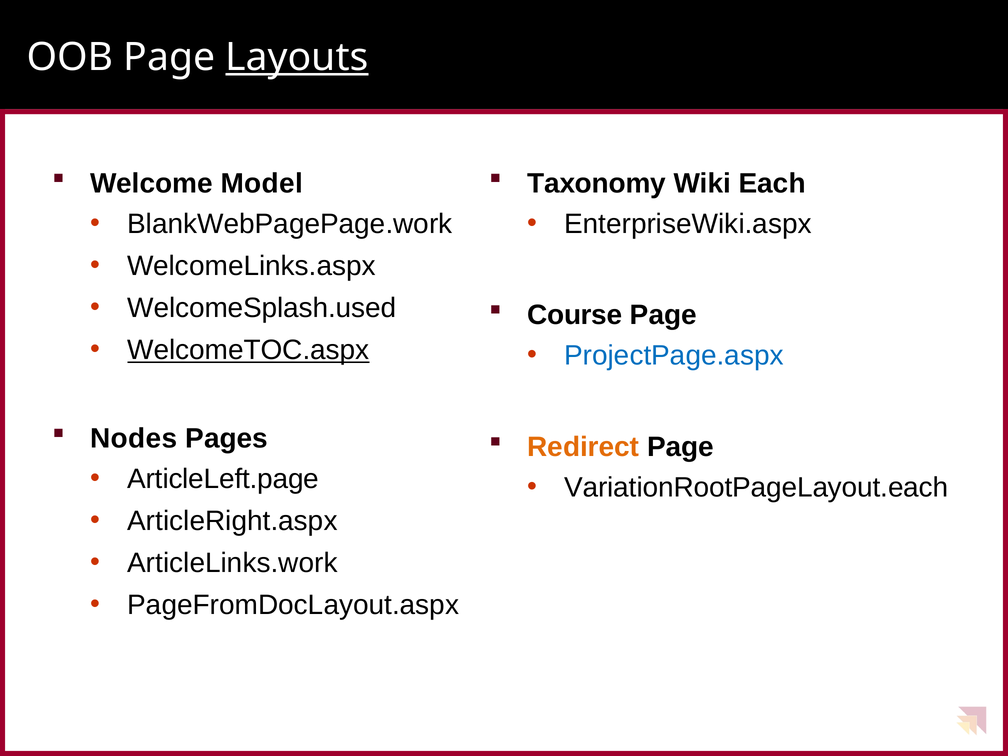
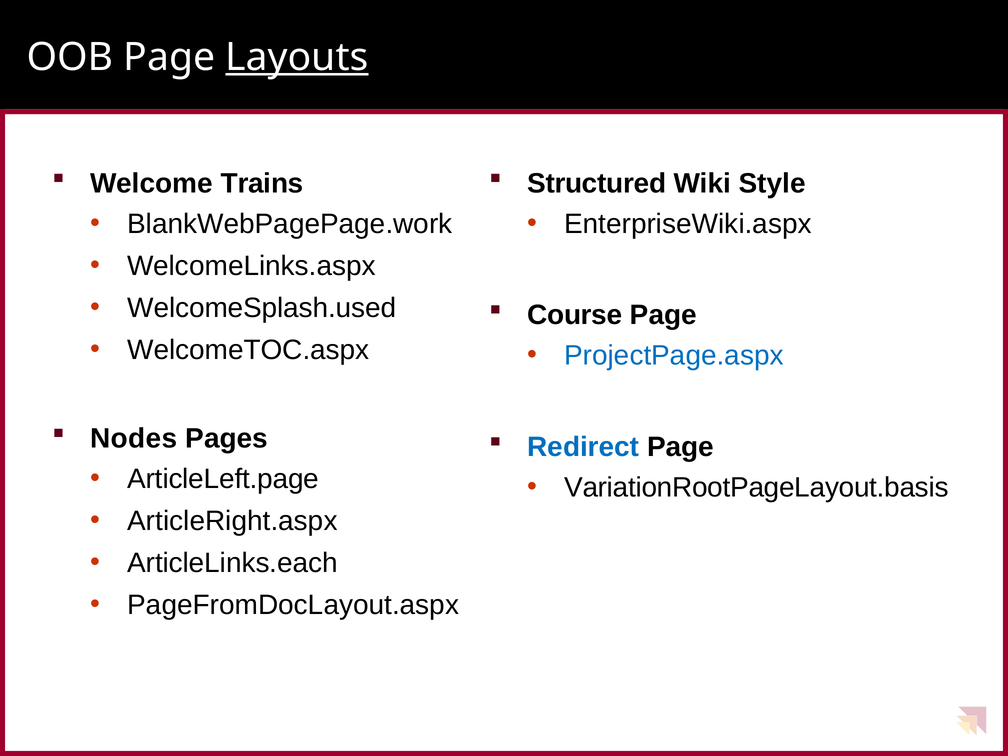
Model: Model -> Trains
Taxonomy: Taxonomy -> Structured
Each: Each -> Style
WelcomeTOC.aspx underline: present -> none
Redirect colour: orange -> blue
VariationRootPageLayout.each: VariationRootPageLayout.each -> VariationRootPageLayout.basis
ArticleLinks.work: ArticleLinks.work -> ArticleLinks.each
